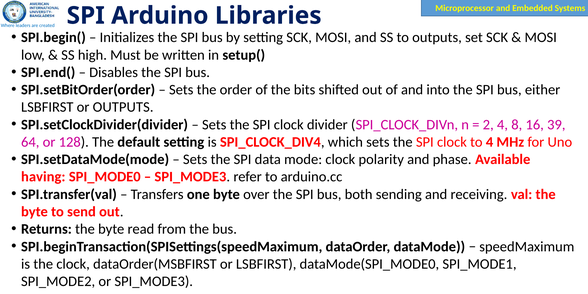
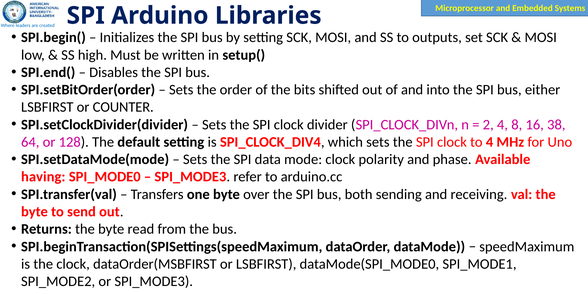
or OUTPUTS: OUTPUTS -> COUNTER
39: 39 -> 38
